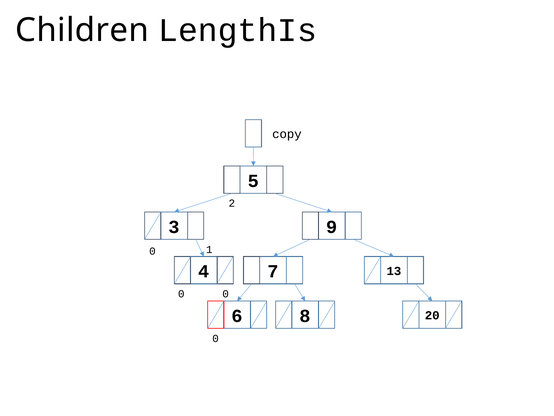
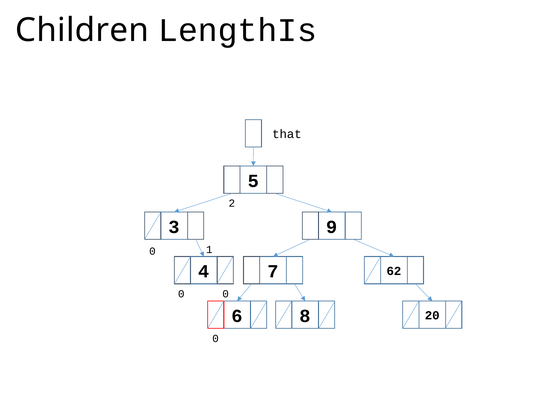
copy: copy -> that
13: 13 -> 62
